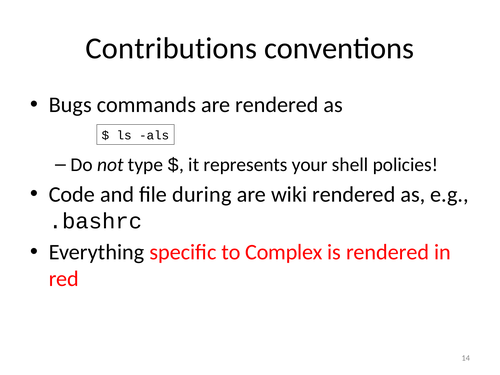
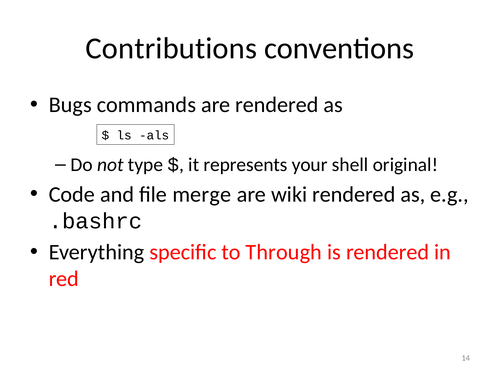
policies: policies -> original
during: during -> merge
Complex: Complex -> Through
